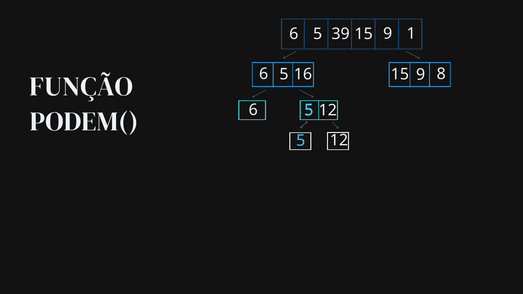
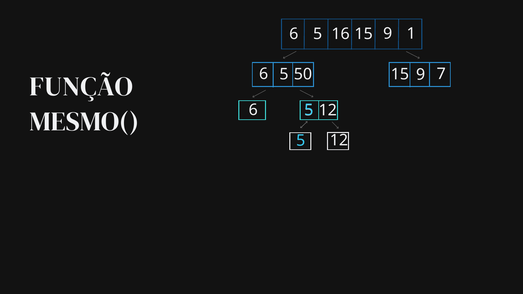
39: 39 -> 16
16: 16 -> 50
8: 8 -> 7
PODEM(: PODEM( -> MESMO(
